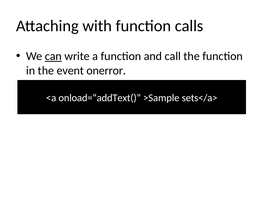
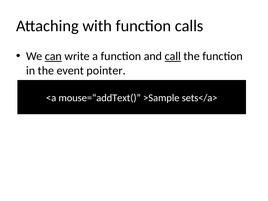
call underline: none -> present
onerror: onerror -> pointer
onload=“addText(: onload=“addText( -> mouse=“addText(
